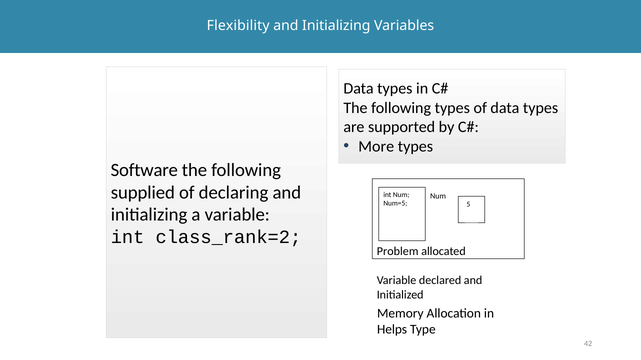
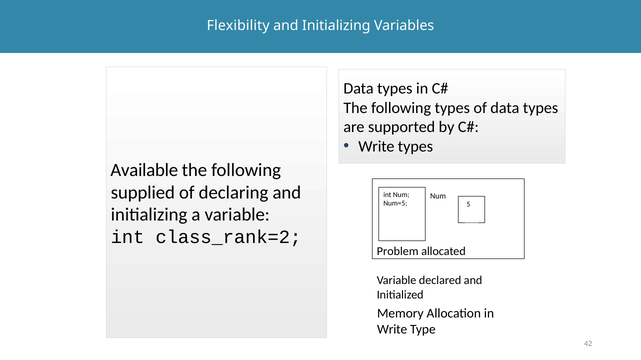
More at (376, 146): More -> Write
Software: Software -> Available
Helps at (392, 330): Helps -> Write
